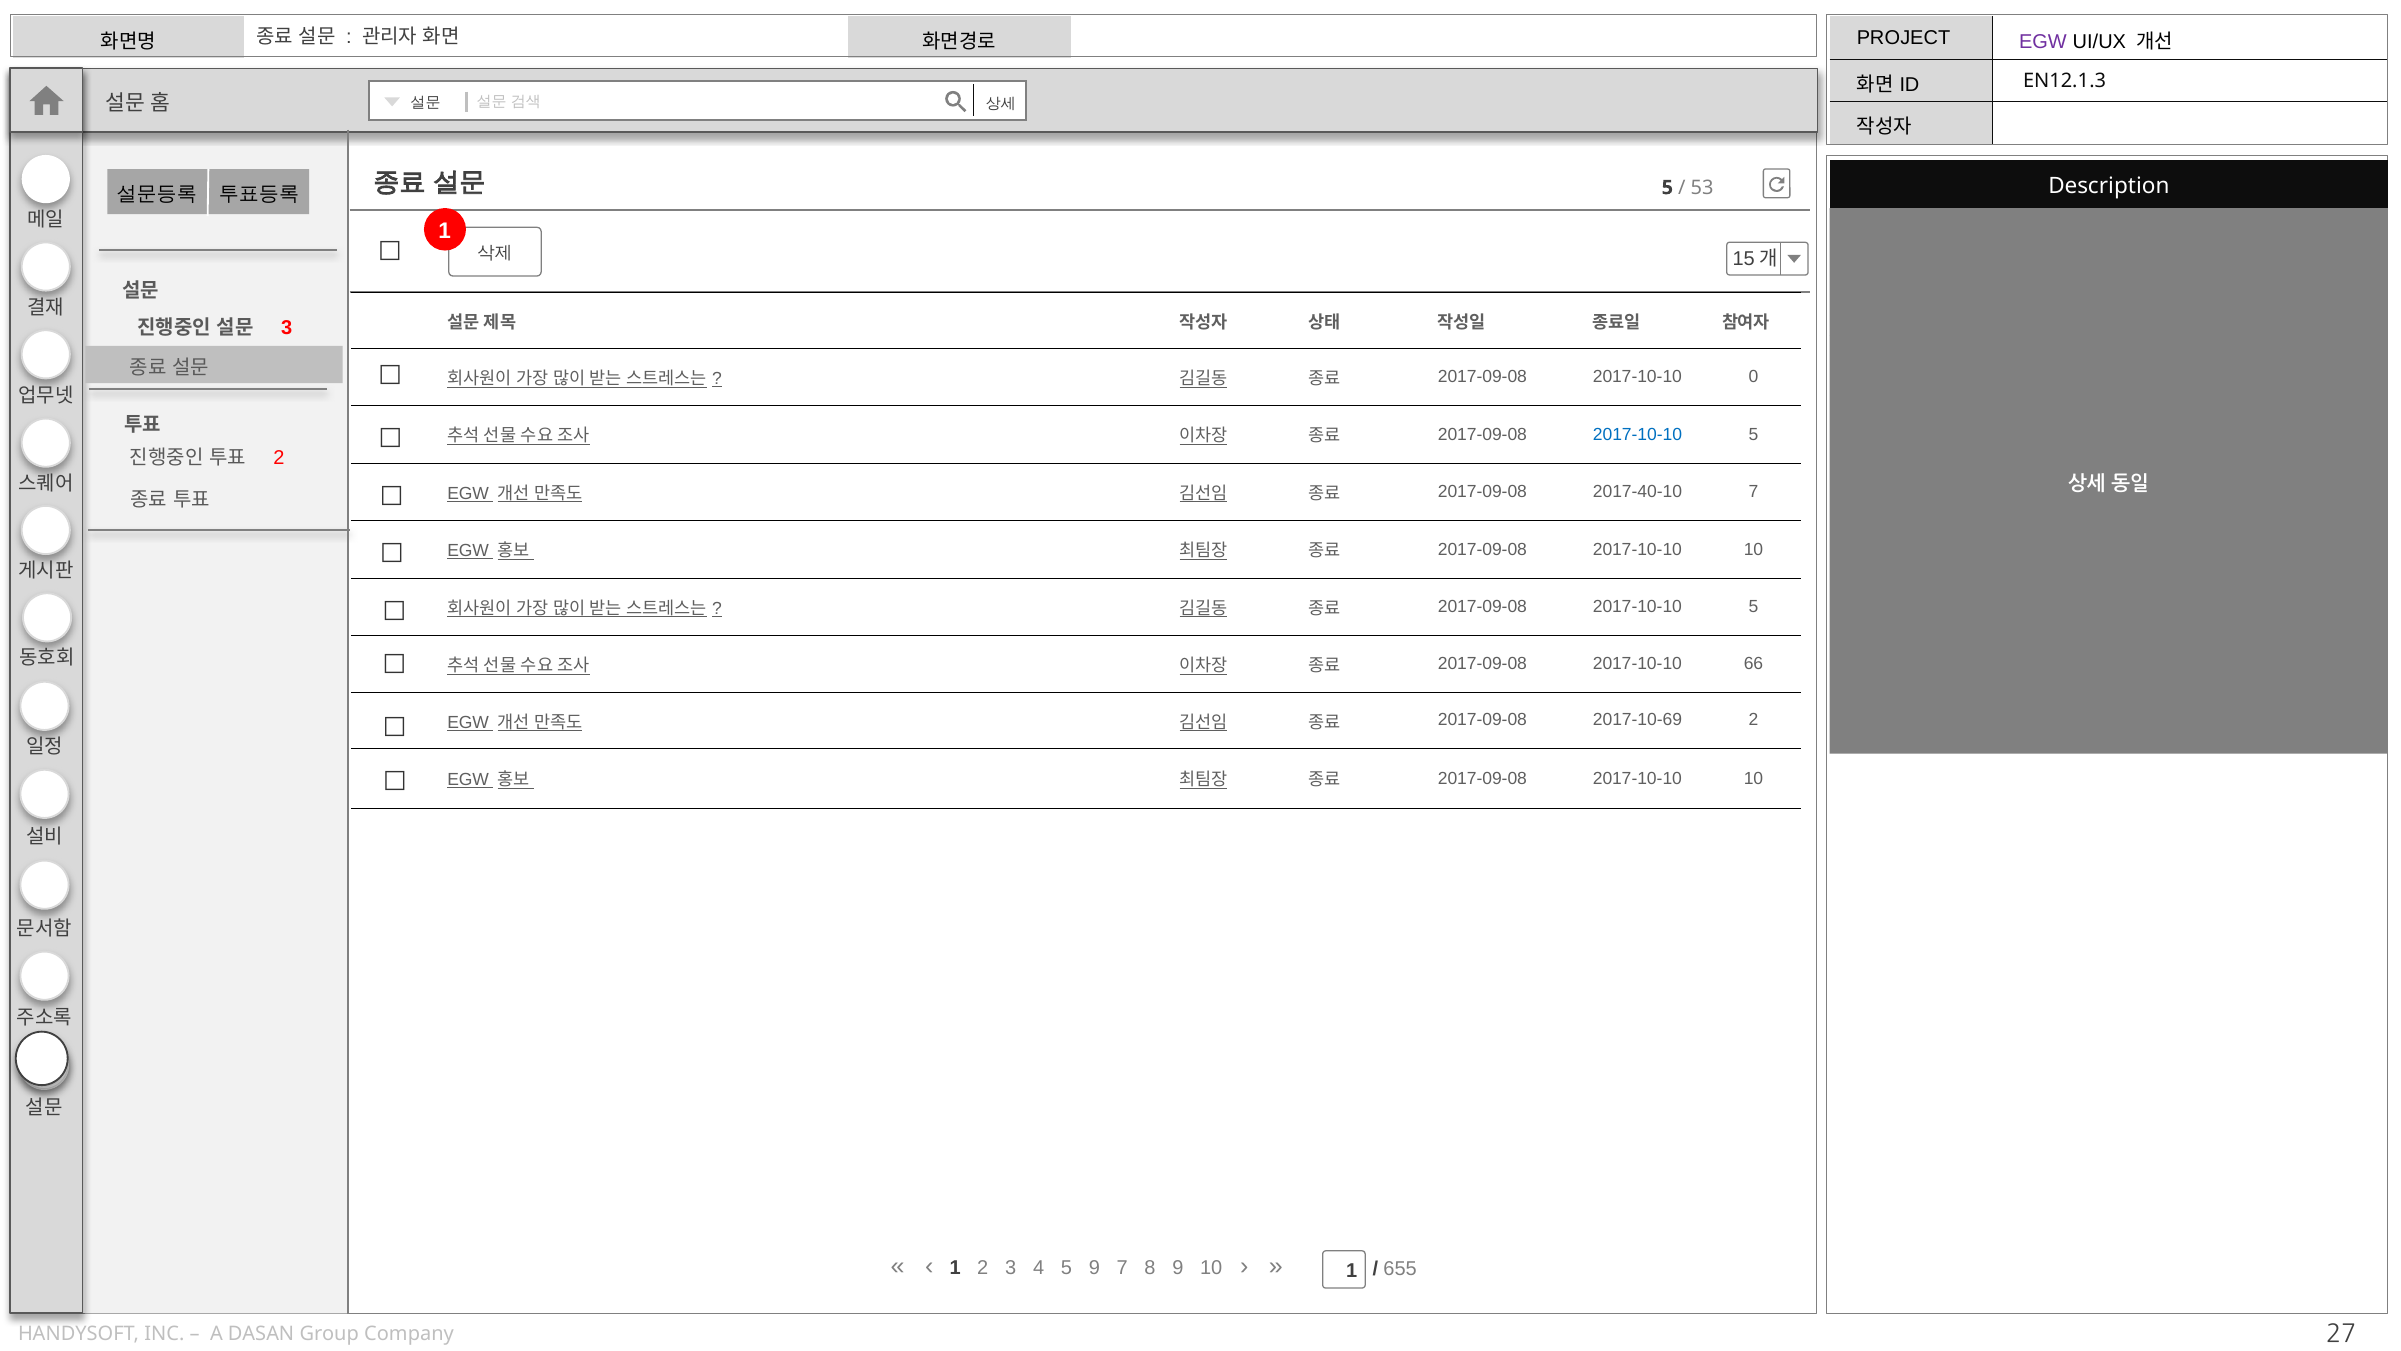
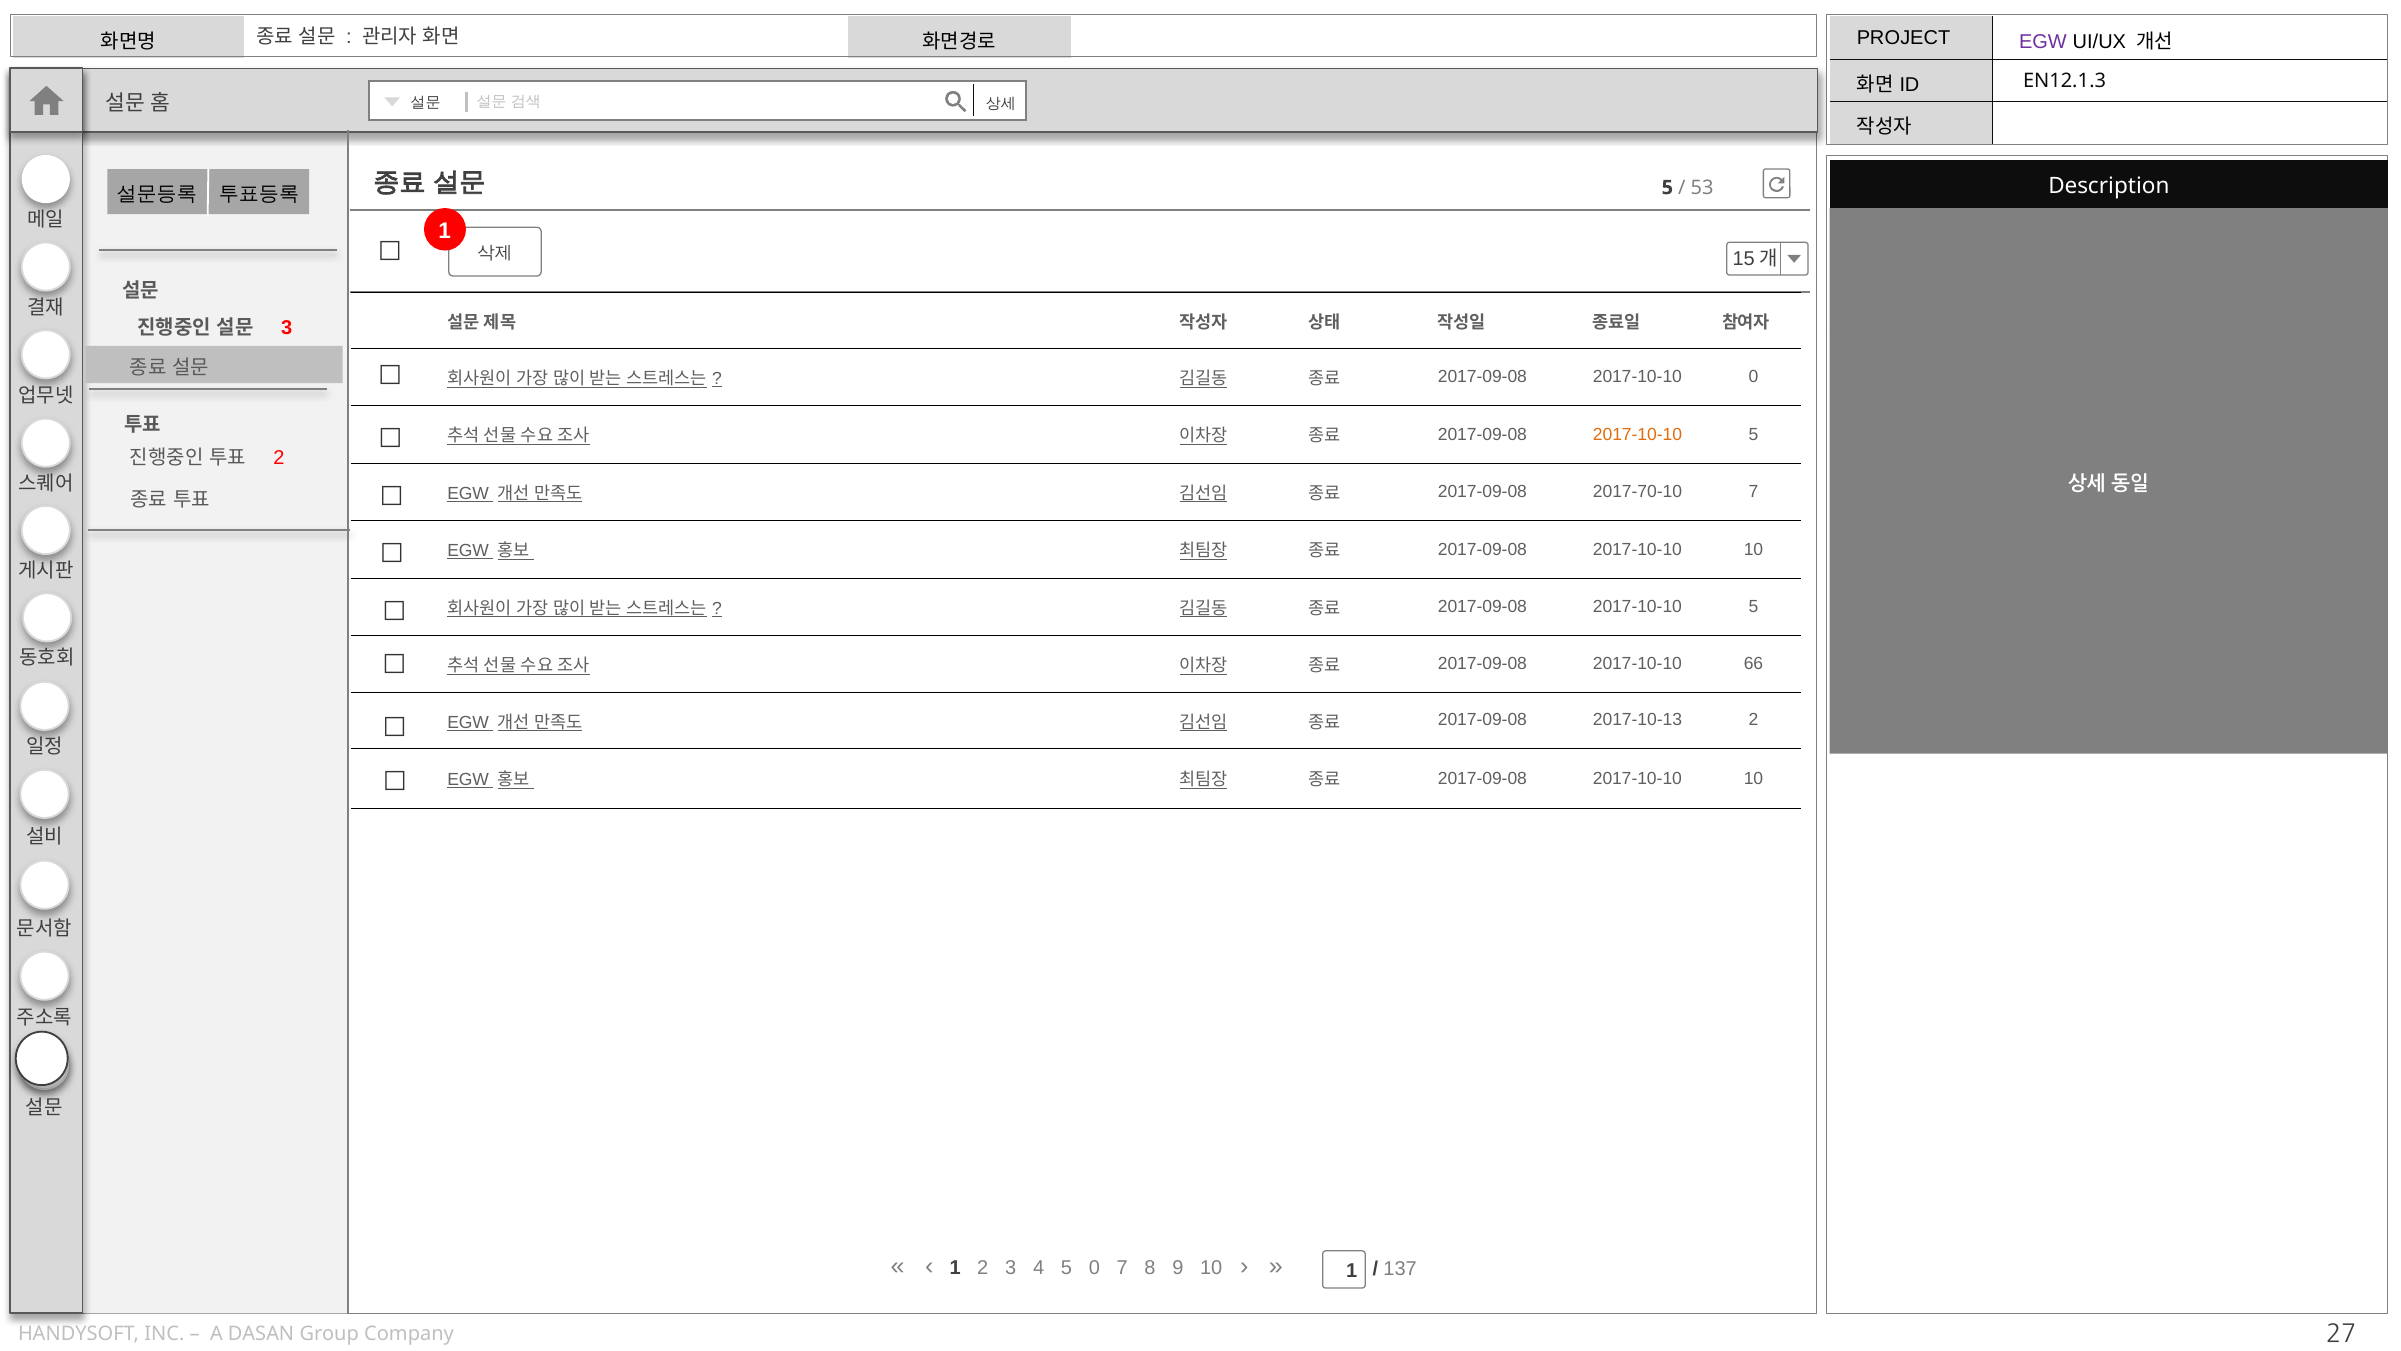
2017-10-10 at (1637, 434) colour: blue -> orange
2017-40-10: 2017-40-10 -> 2017-70-10
2017-10-69: 2017-10-69 -> 2017-10-13
5 9: 9 -> 0
655: 655 -> 137
